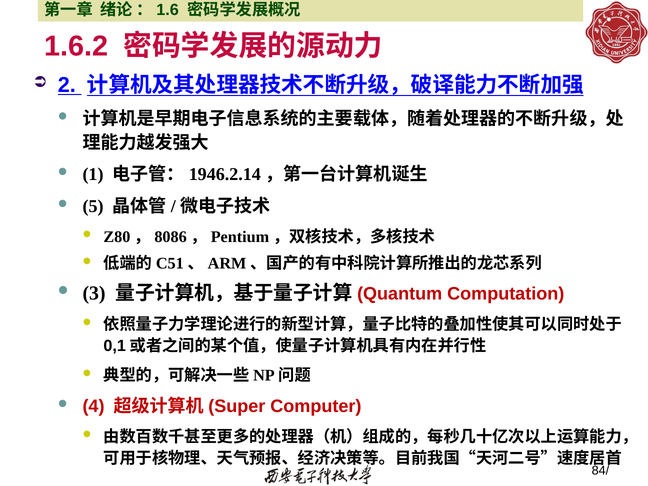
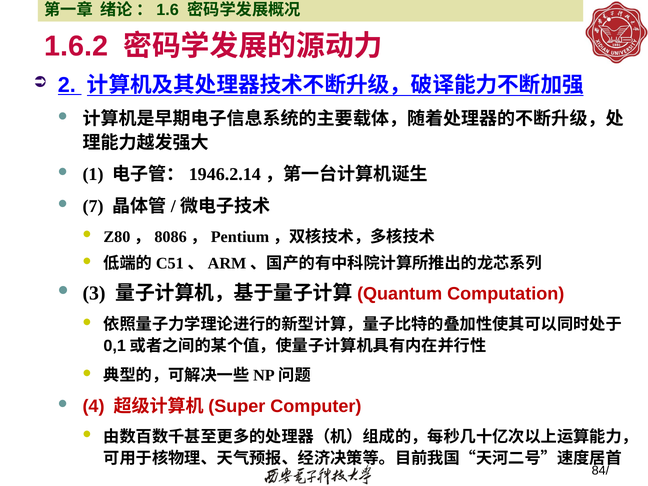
5: 5 -> 7
